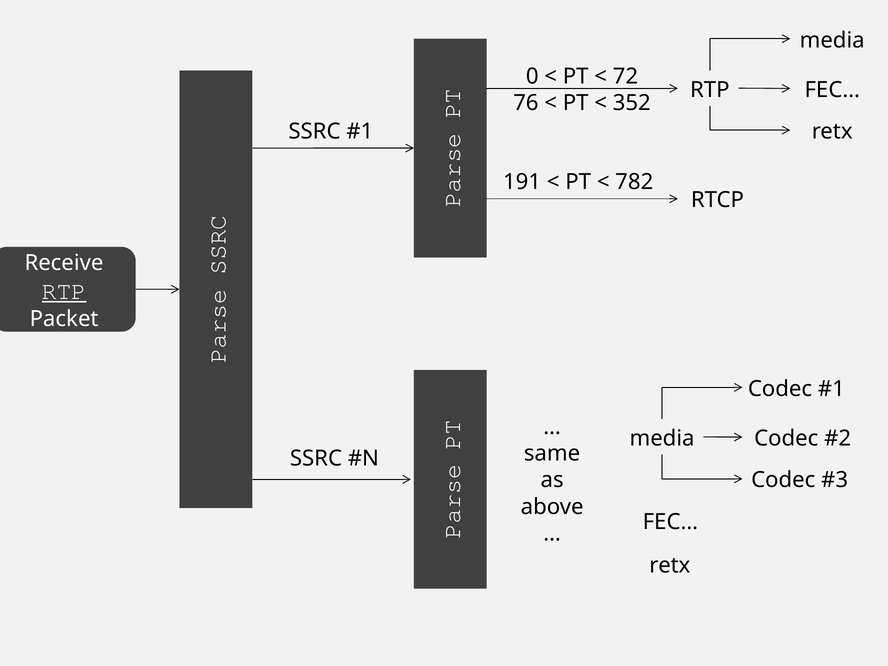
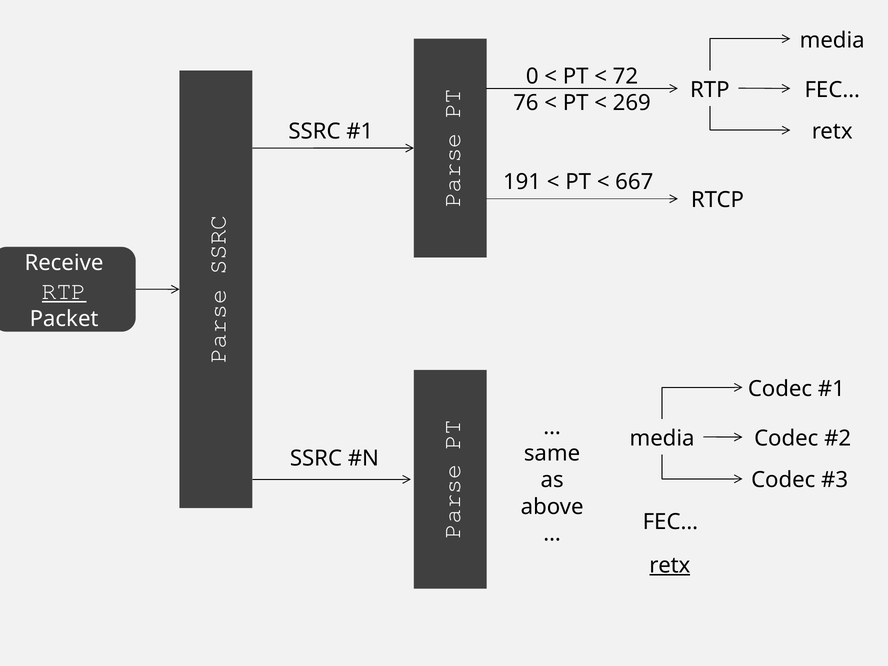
352: 352 -> 269
782: 782 -> 667
retx at (670, 565) underline: none -> present
